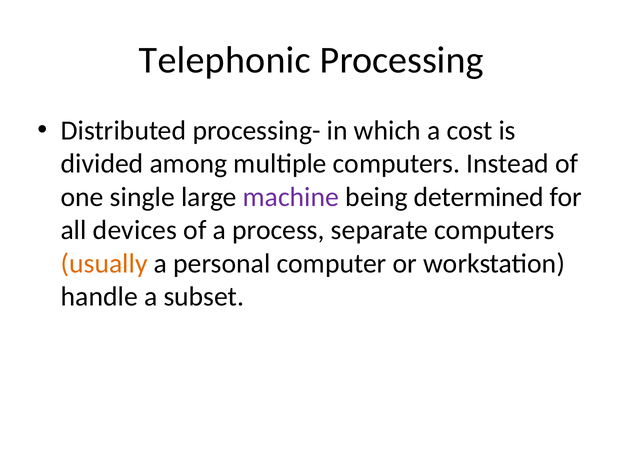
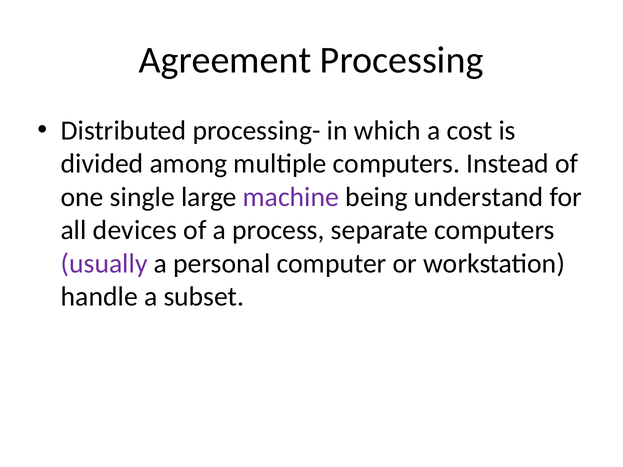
Telephonic: Telephonic -> Agreement
determined: determined -> understand
usually colour: orange -> purple
